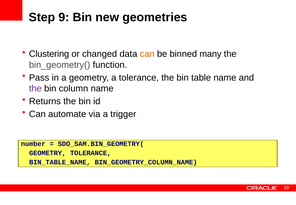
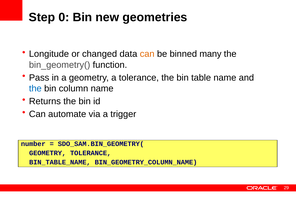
9: 9 -> 0
Clustering: Clustering -> Longitude
the at (35, 89) colour: purple -> blue
